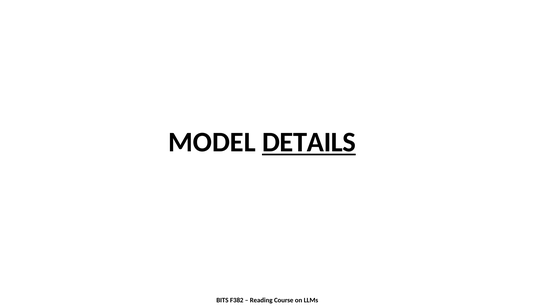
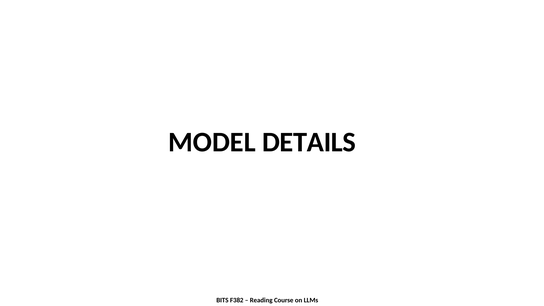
DETAILS underline: present -> none
